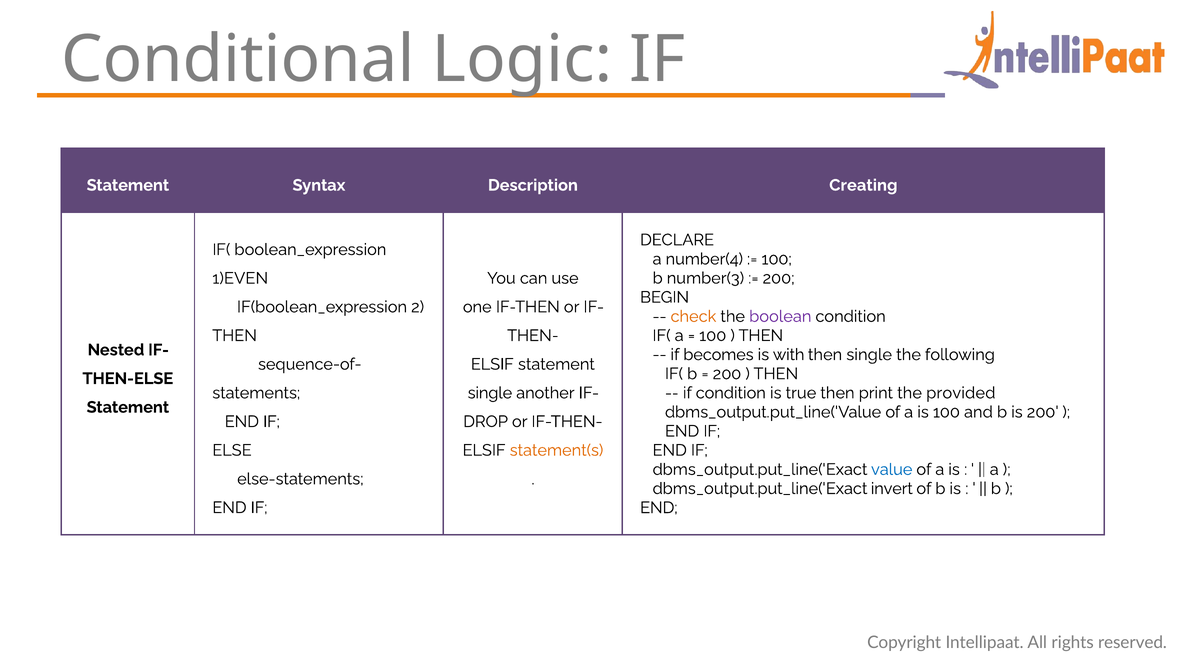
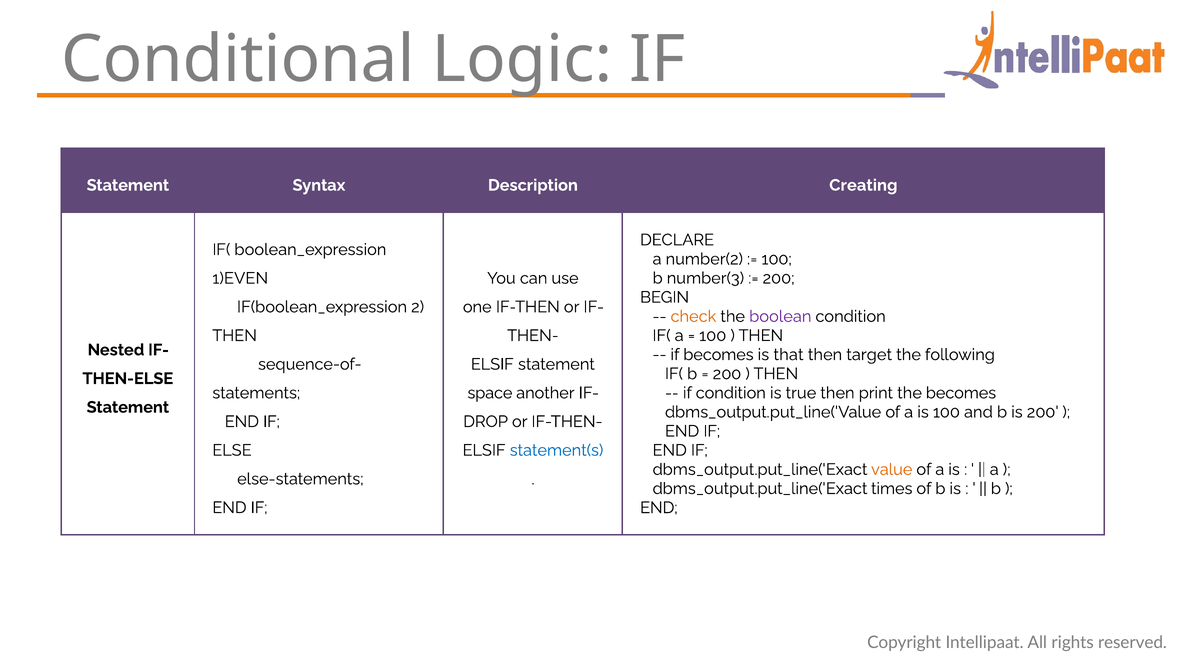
number(4: number(4 -> number(2
with: with -> that
then single: single -> target
single at (490, 393): single -> space
the provided: provided -> becomes
statement(s colour: orange -> blue
value colour: blue -> orange
invert: invert -> times
